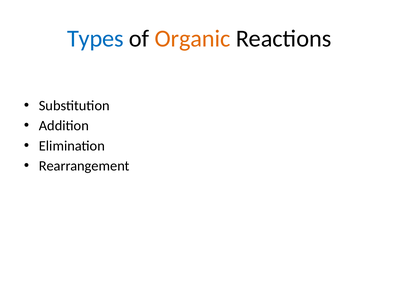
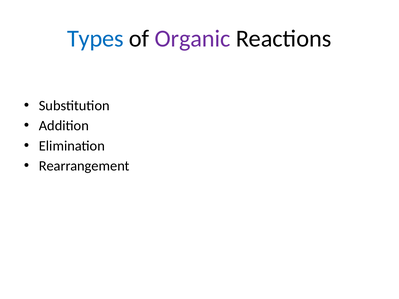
Organic colour: orange -> purple
